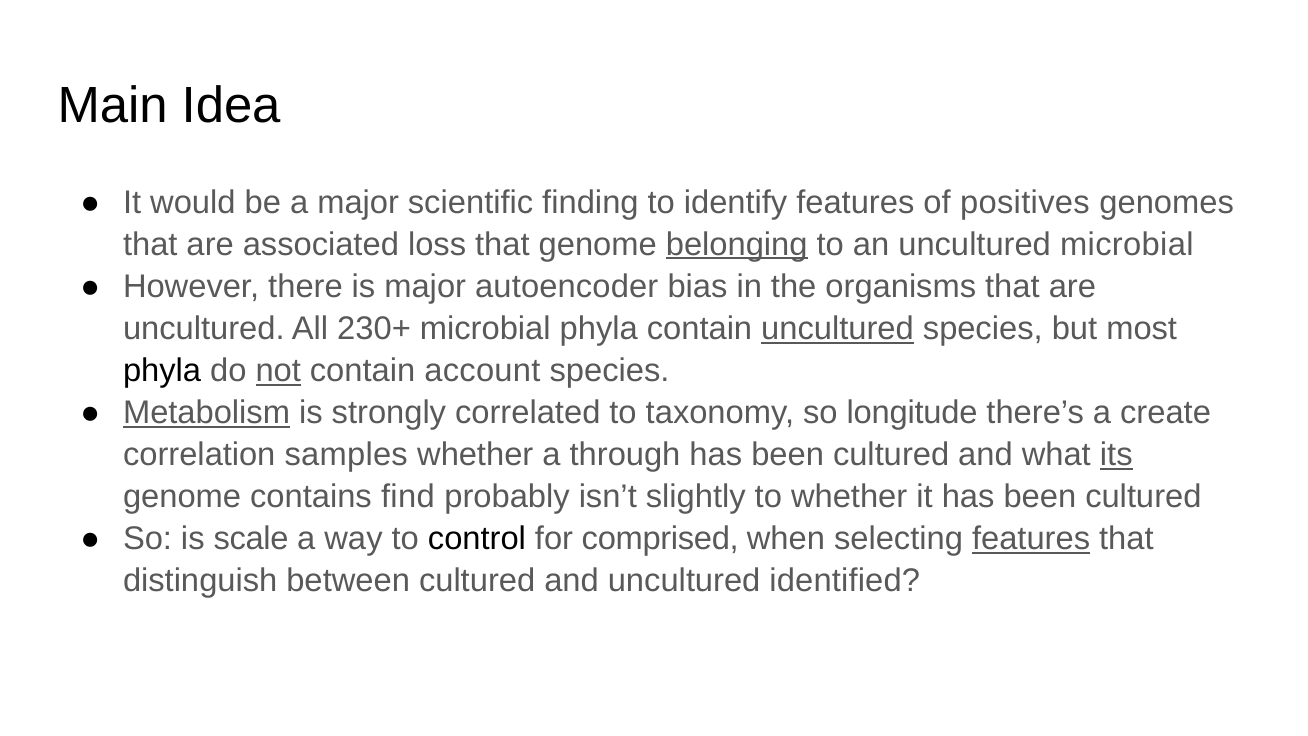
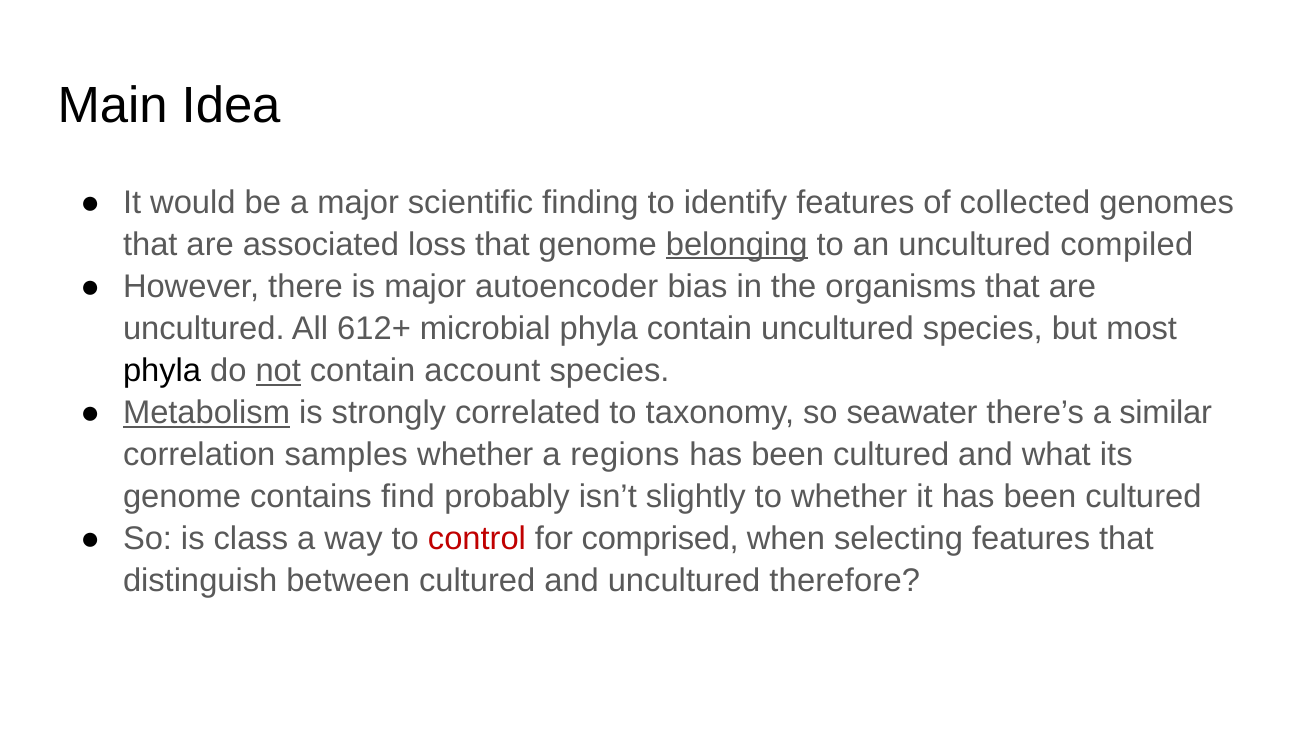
positives: positives -> collected
uncultured microbial: microbial -> compiled
230+: 230+ -> 612+
uncultured at (837, 328) underline: present -> none
longitude: longitude -> seawater
create: create -> similar
through: through -> regions
its underline: present -> none
scale: scale -> class
control colour: black -> red
features at (1031, 539) underline: present -> none
identified: identified -> therefore
